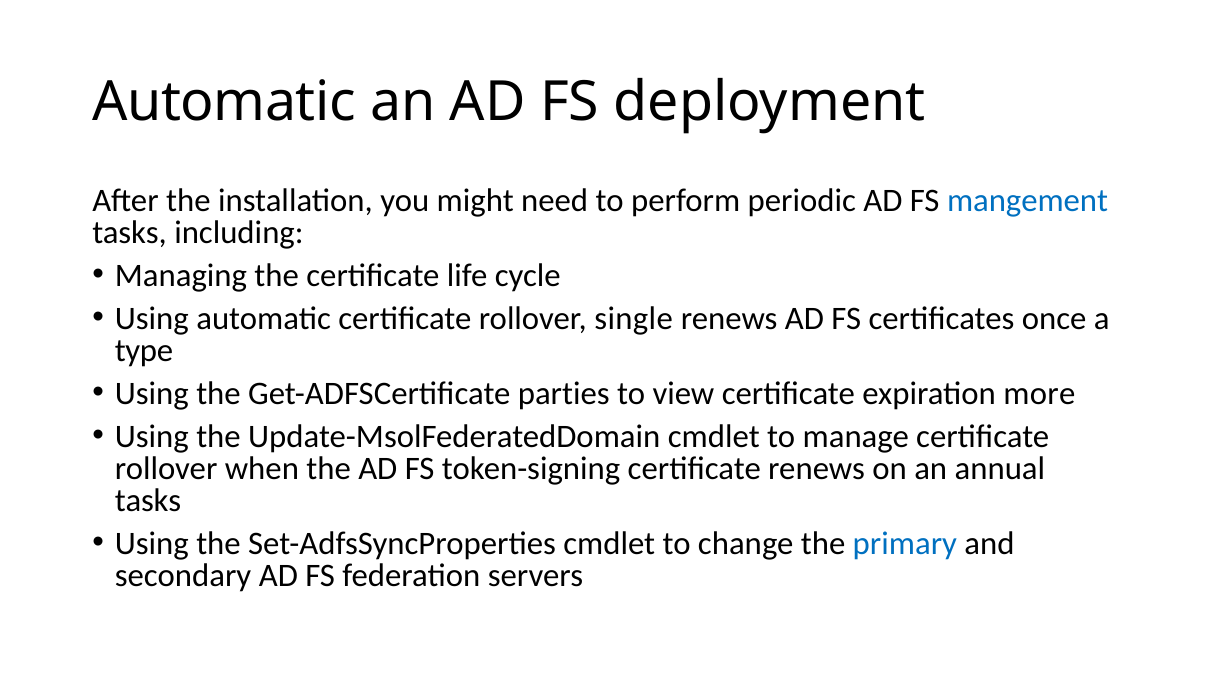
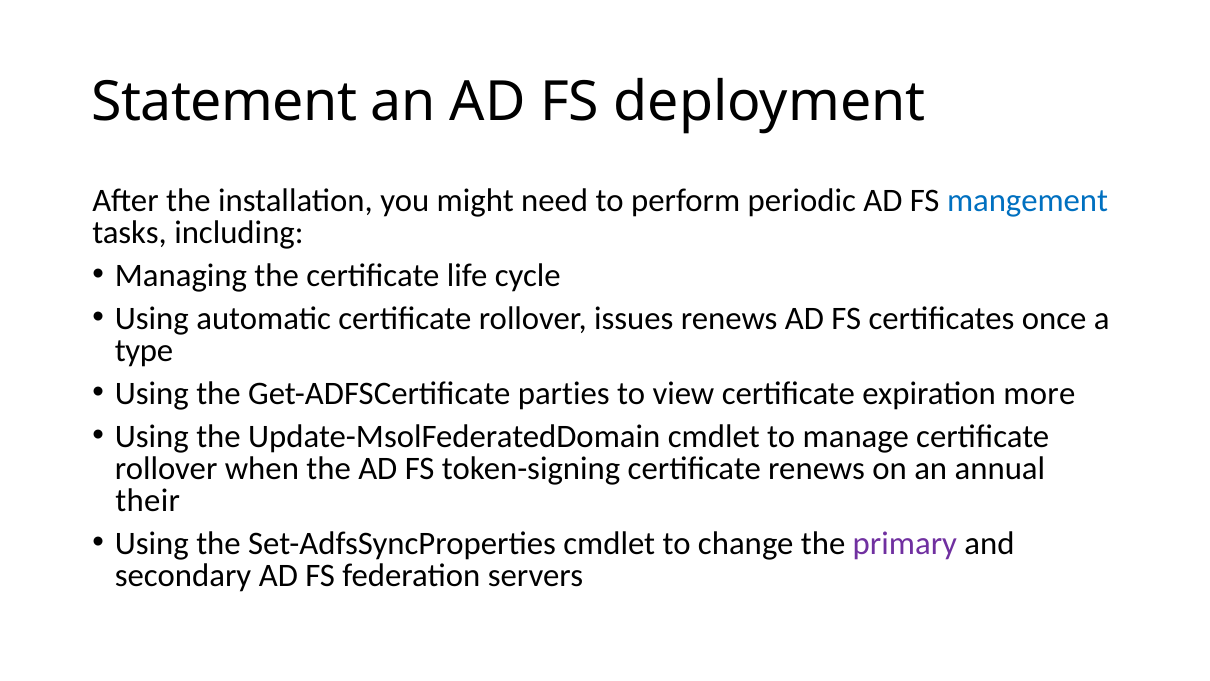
Automatic at (224, 102): Automatic -> Statement
single: single -> issues
tasks at (148, 500): tasks -> their
primary colour: blue -> purple
